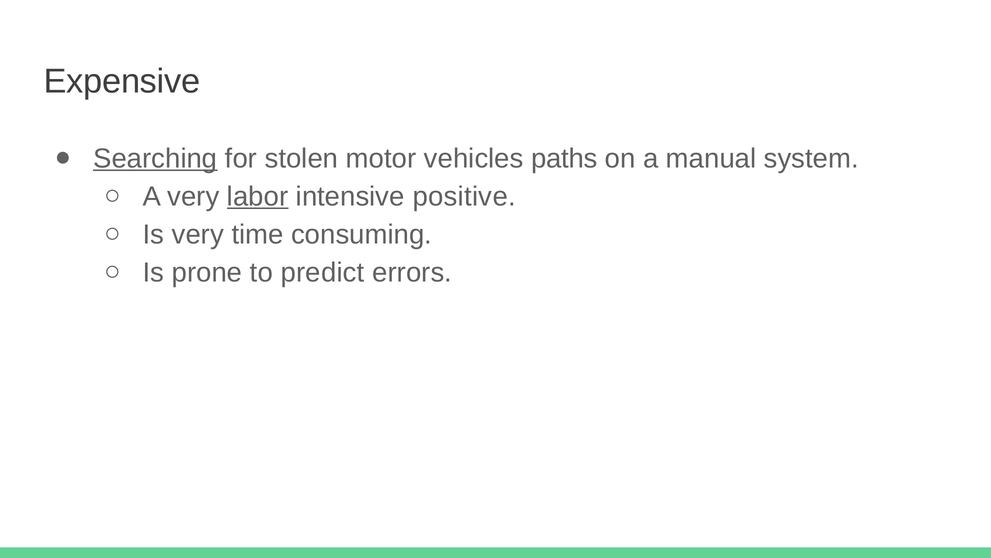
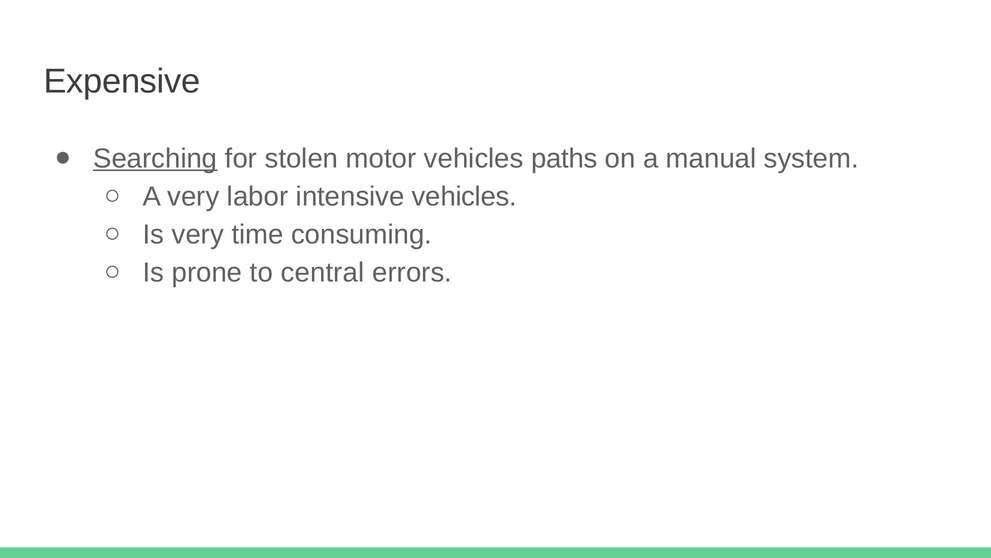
labor underline: present -> none
intensive positive: positive -> vehicles
predict: predict -> central
